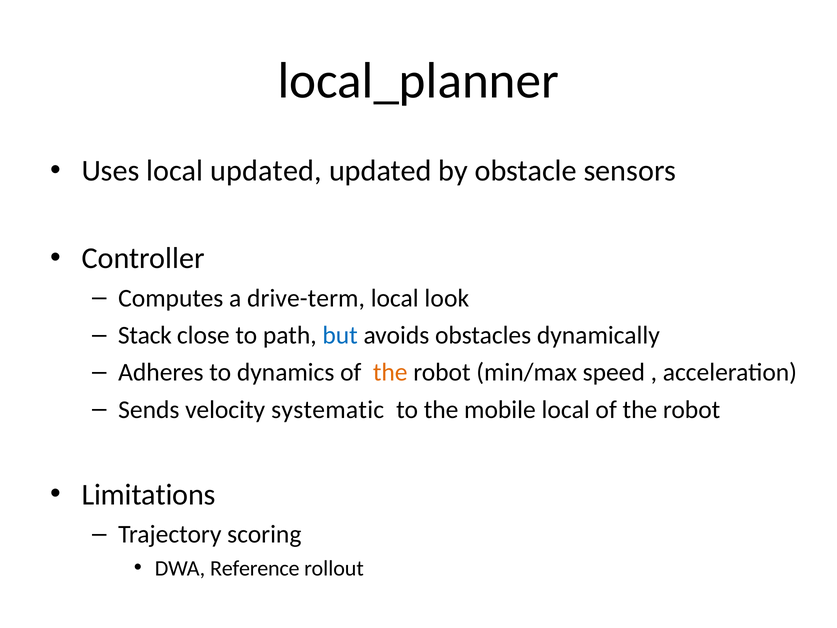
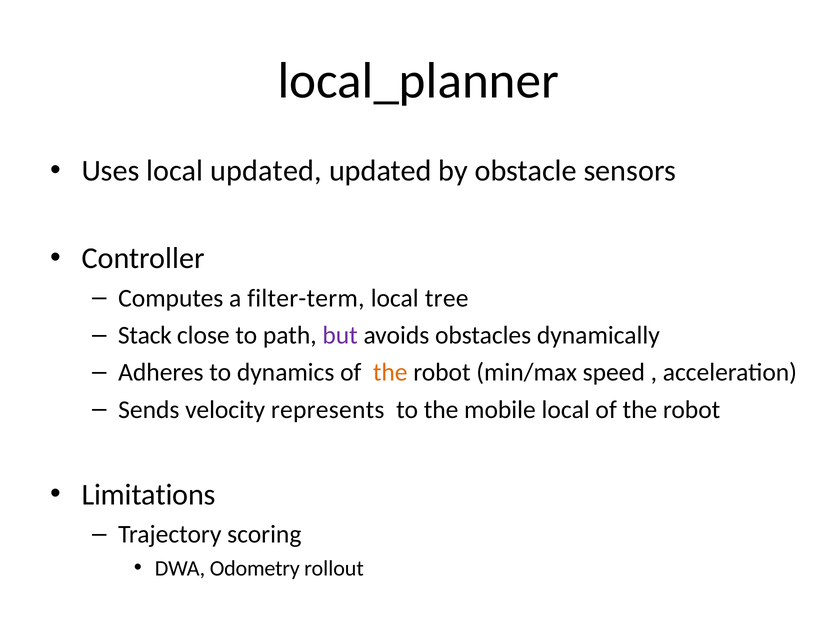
drive-term: drive-term -> filter-term
look: look -> tree
but colour: blue -> purple
systematic: systematic -> represents
Reference: Reference -> Odometry
